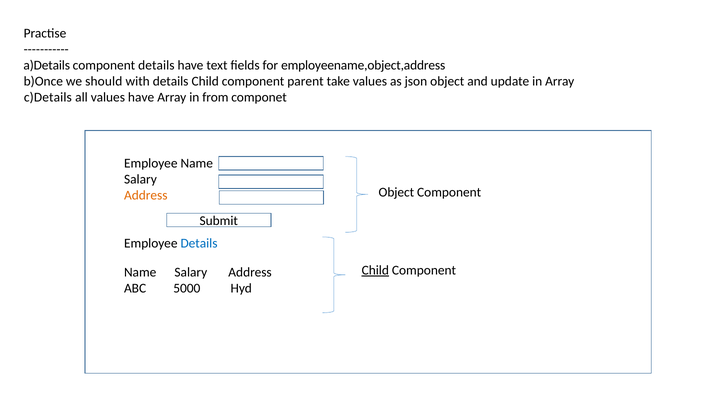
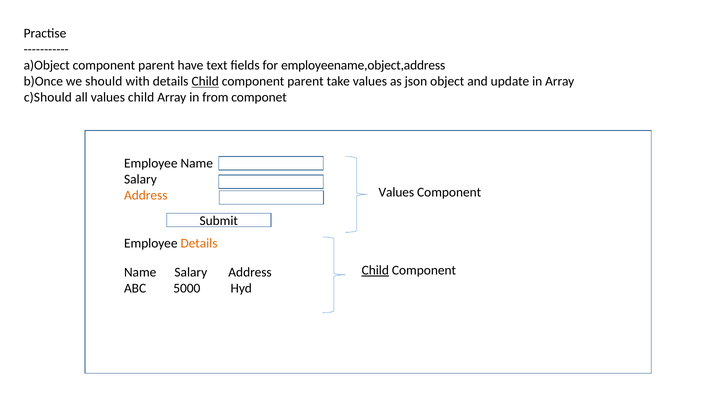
a)Details: a)Details -> a)Object
details at (156, 65): details -> parent
Child at (205, 81) underline: none -> present
c)Details: c)Details -> c)Should
values have: have -> child
Object at (396, 192): Object -> Values
Details at (199, 243) colour: blue -> orange
